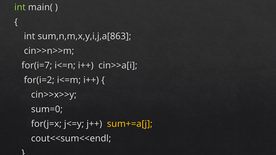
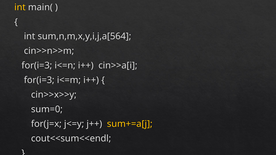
int at (20, 7) colour: light green -> yellow
sum,n,m,x,y,i,j,a[863: sum,n,m,x,y,i,j,a[863 -> sum,n,m,x,y,i,j,a[564
for(i=7 at (37, 66): for(i=7 -> for(i=3
for(i=2 at (39, 80): for(i=2 -> for(i=3
